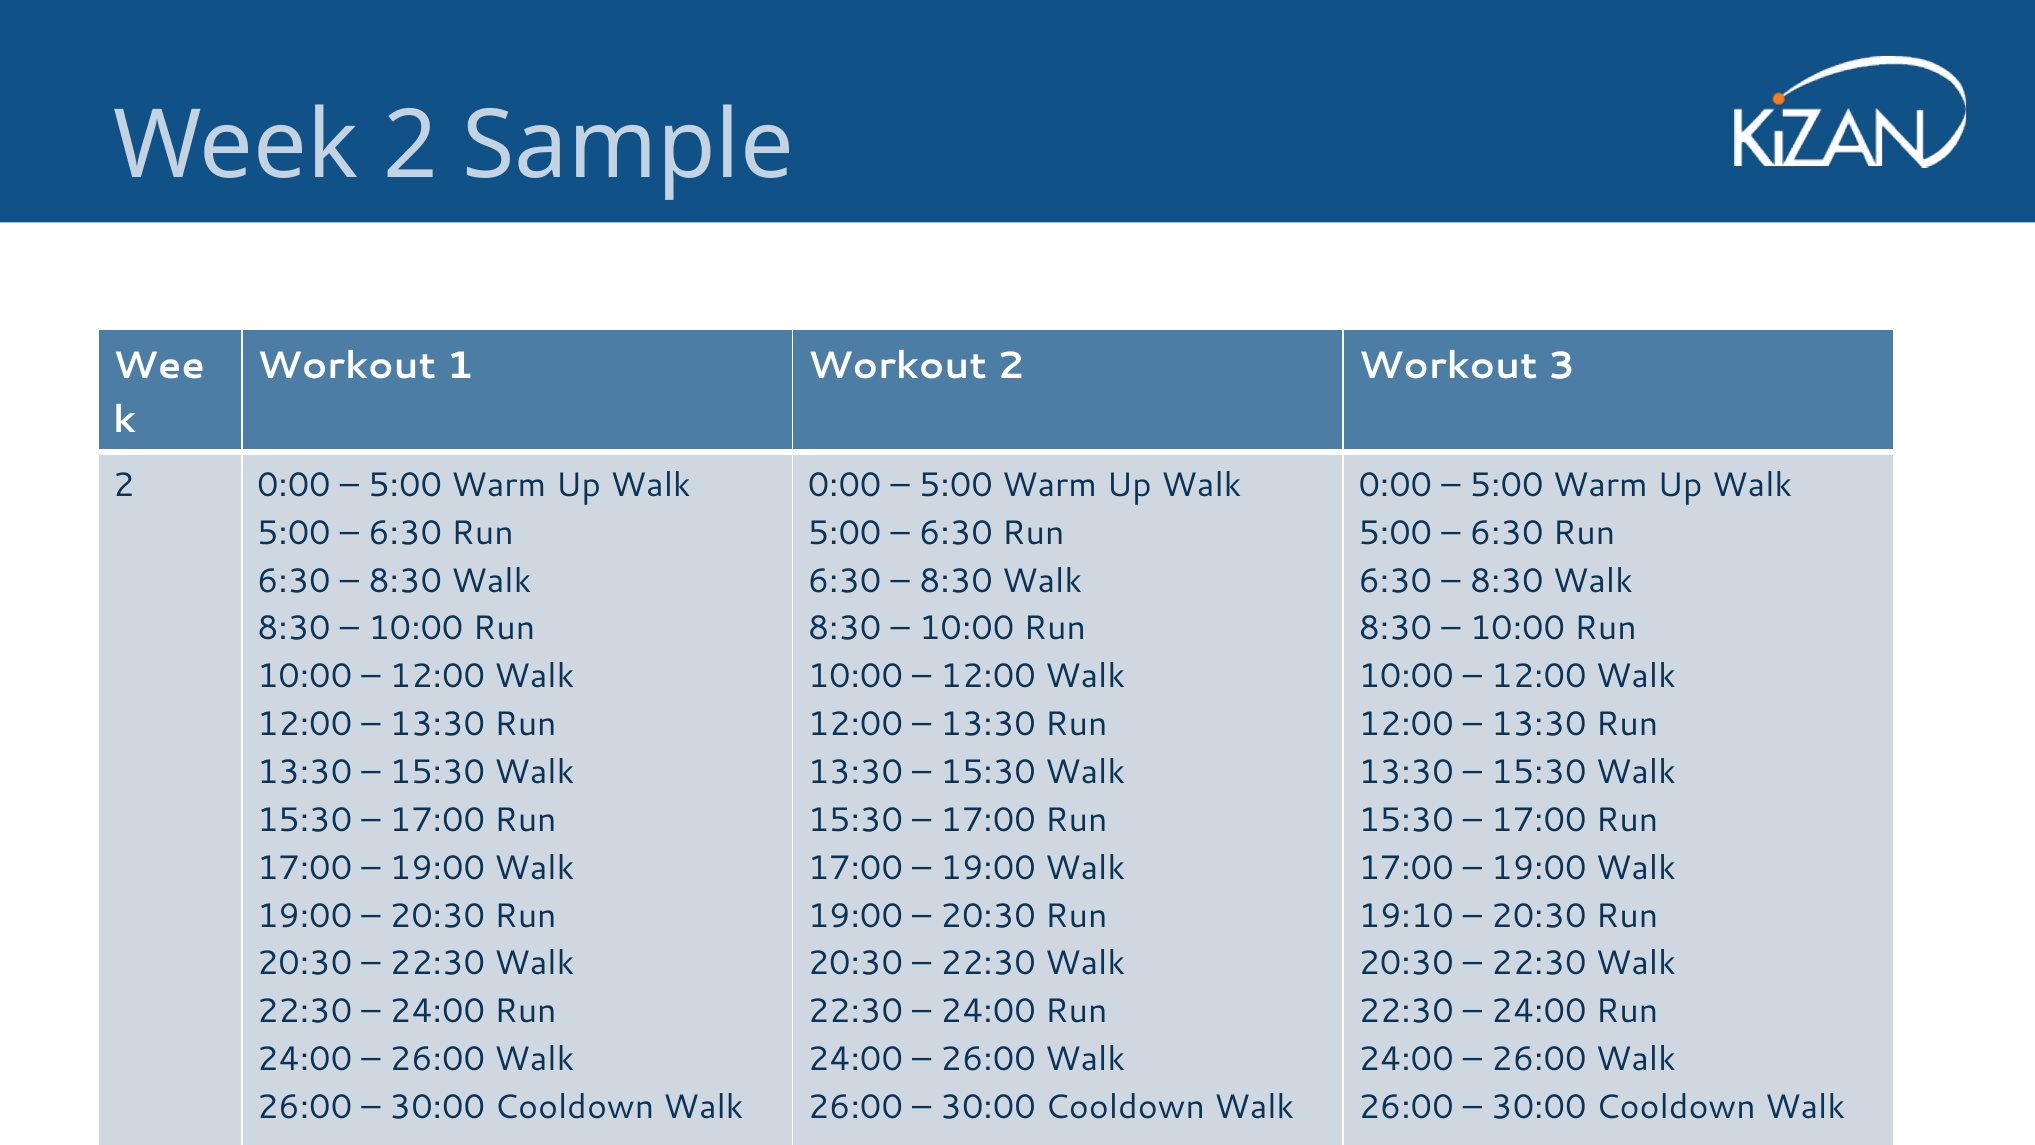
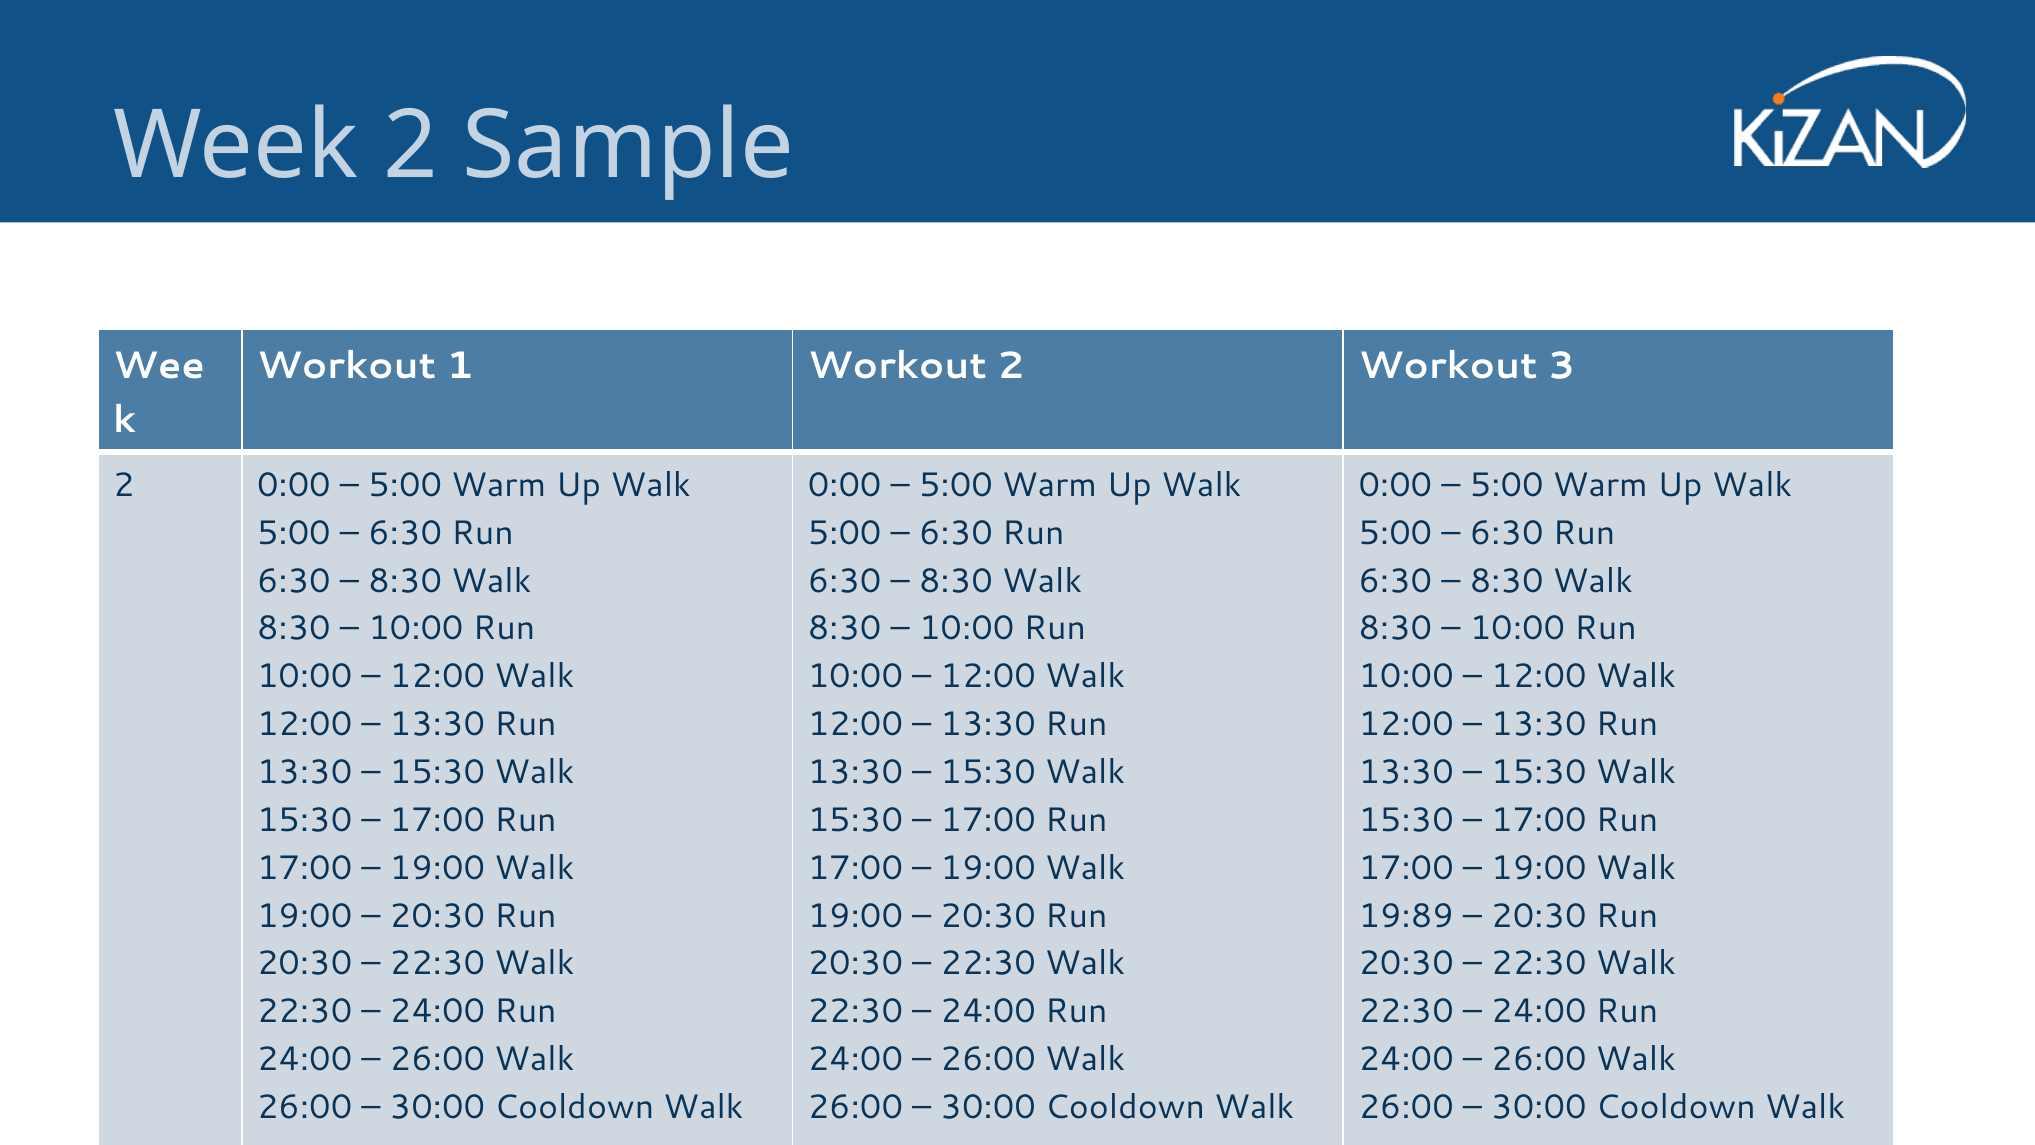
19:10: 19:10 -> 19:89
